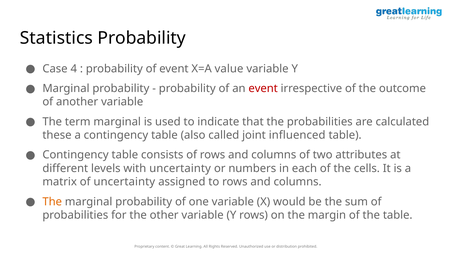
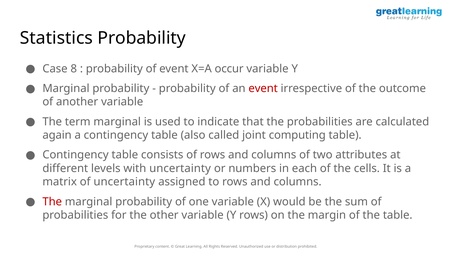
4: 4 -> 8
value: value -> occur
these: these -> again
influenced: influenced -> computing
The at (52, 202) colour: orange -> red
